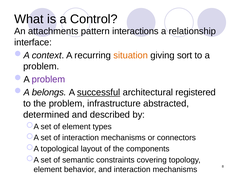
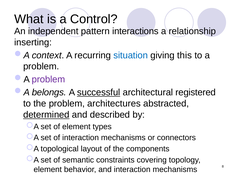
attachments: attachments -> independent
interface: interface -> inserting
situation colour: orange -> blue
sort: sort -> this
infrastructure: infrastructure -> architectures
determined underline: none -> present
